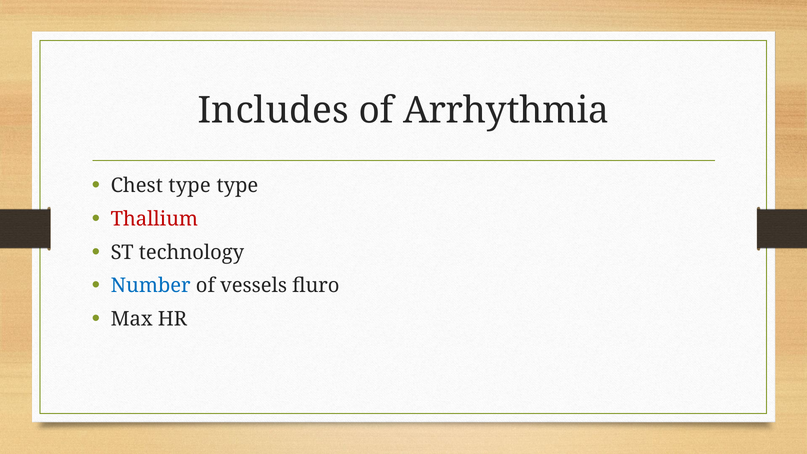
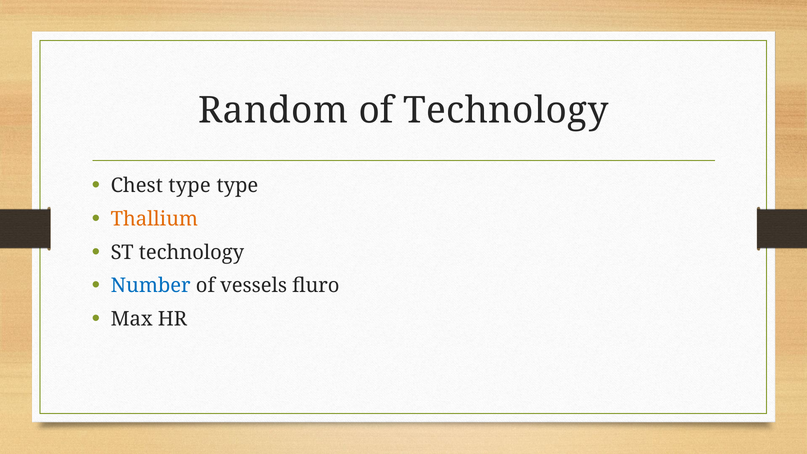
Includes: Includes -> Random
of Arrhythmia: Arrhythmia -> Technology
Thallium colour: red -> orange
